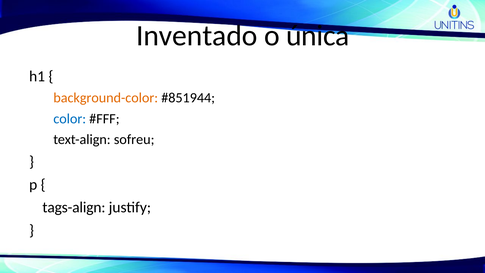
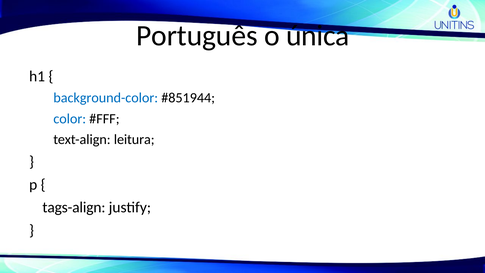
Inventado: Inventado -> Português
background-color colour: orange -> blue
sofreu: sofreu -> leitura
